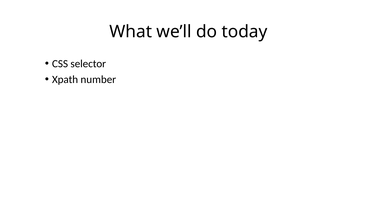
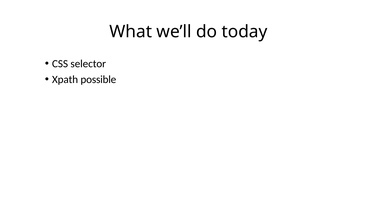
number: number -> possible
